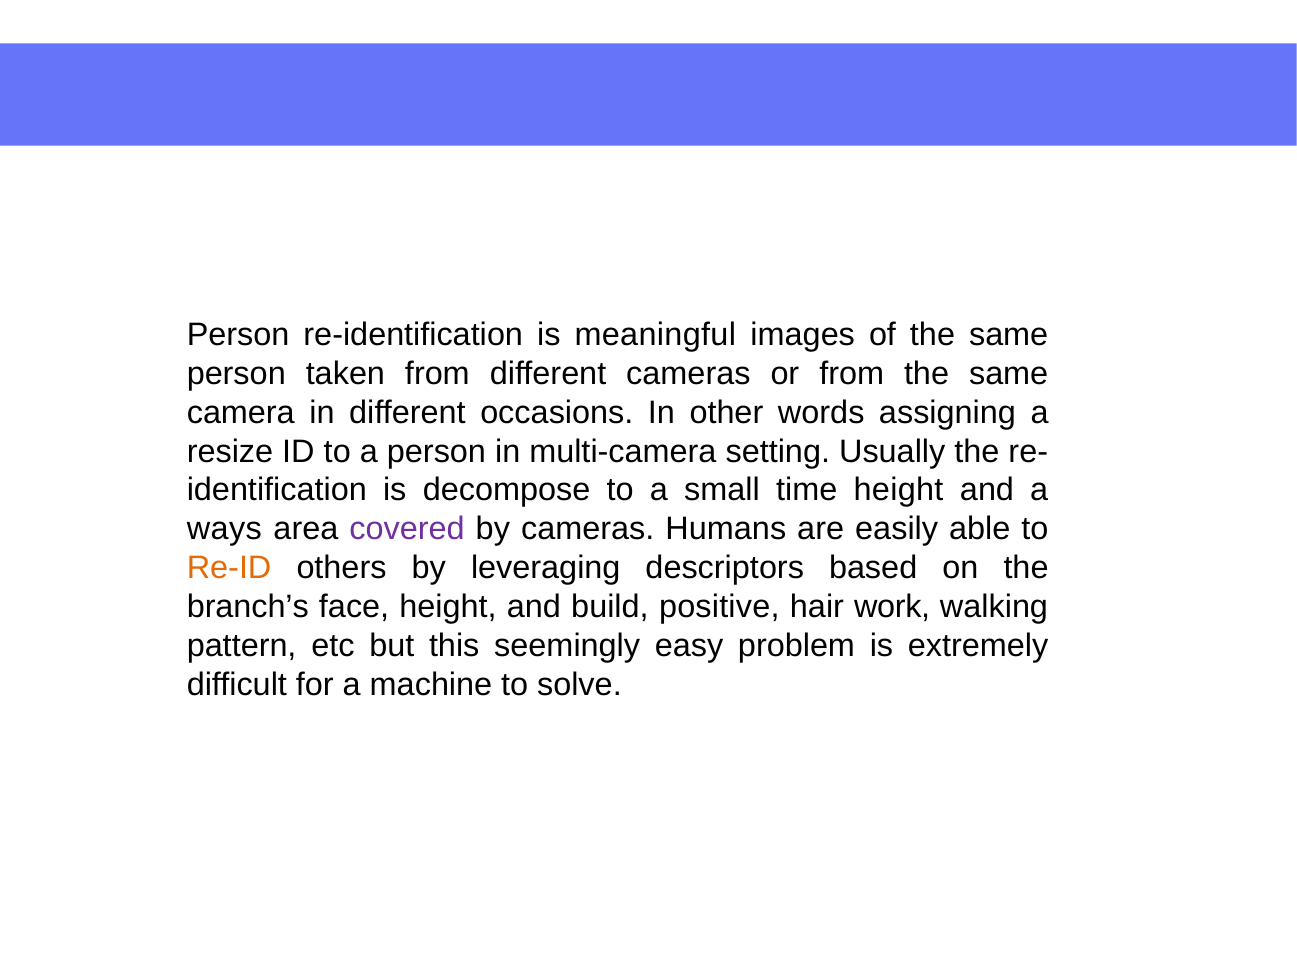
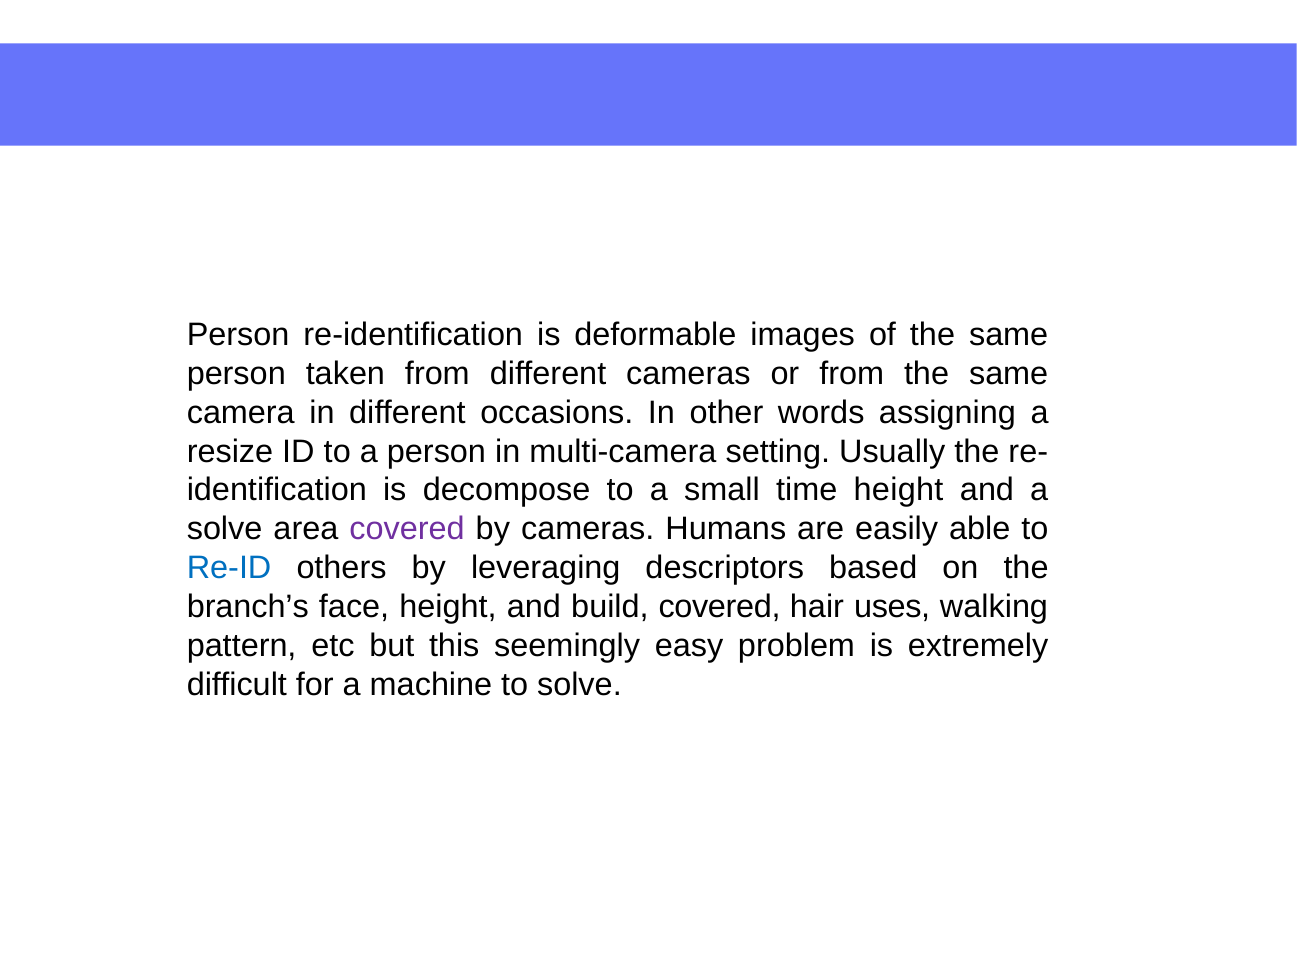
meaningful: meaningful -> deformable
ways at (224, 529): ways -> solve
Re-ID colour: orange -> blue
build positive: positive -> covered
work: work -> uses
